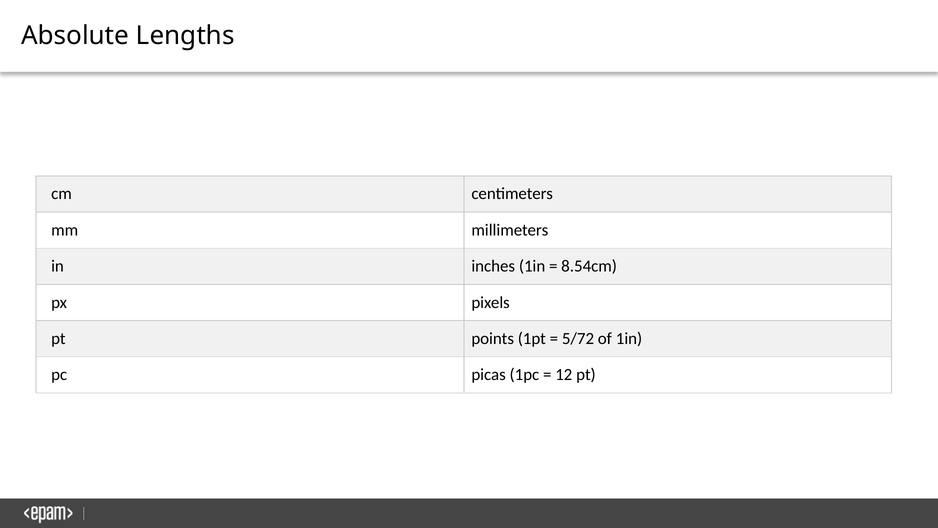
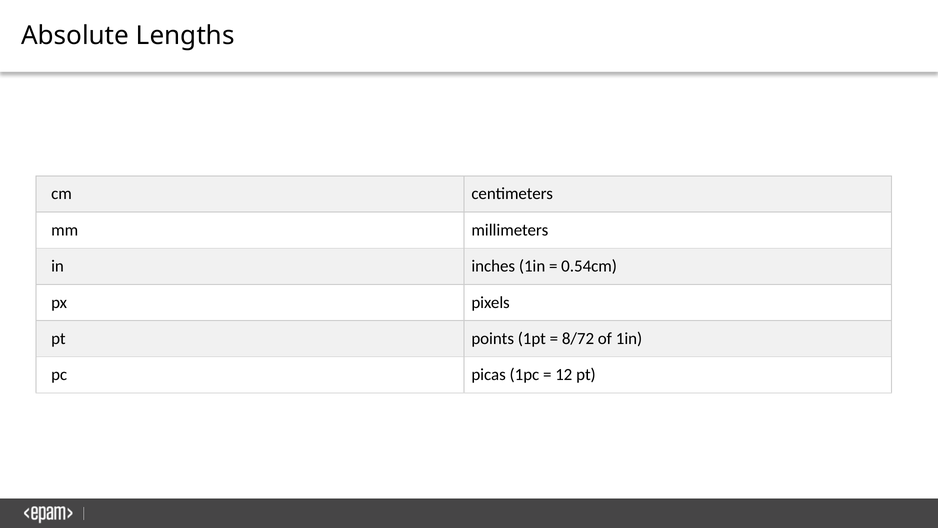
8.54cm: 8.54cm -> 0.54cm
5/72: 5/72 -> 8/72
